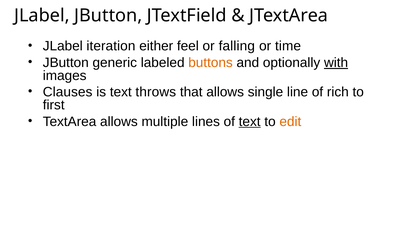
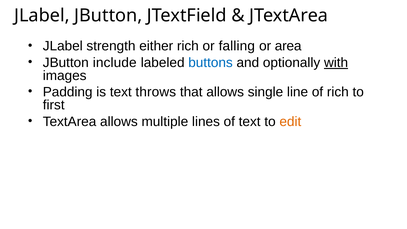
iteration: iteration -> strength
either feel: feel -> rich
time: time -> area
generic: generic -> include
buttons colour: orange -> blue
Clauses: Clauses -> Padding
text at (250, 121) underline: present -> none
